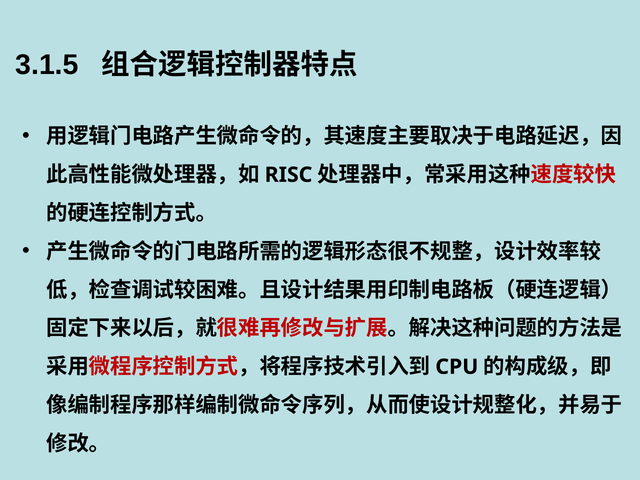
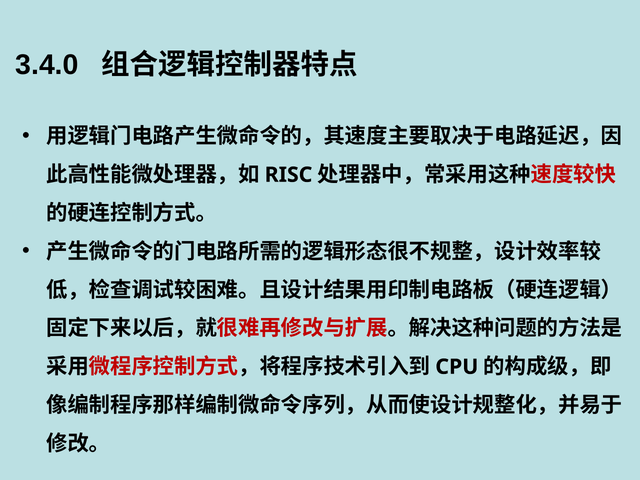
3.1.5: 3.1.5 -> 3.4.0
